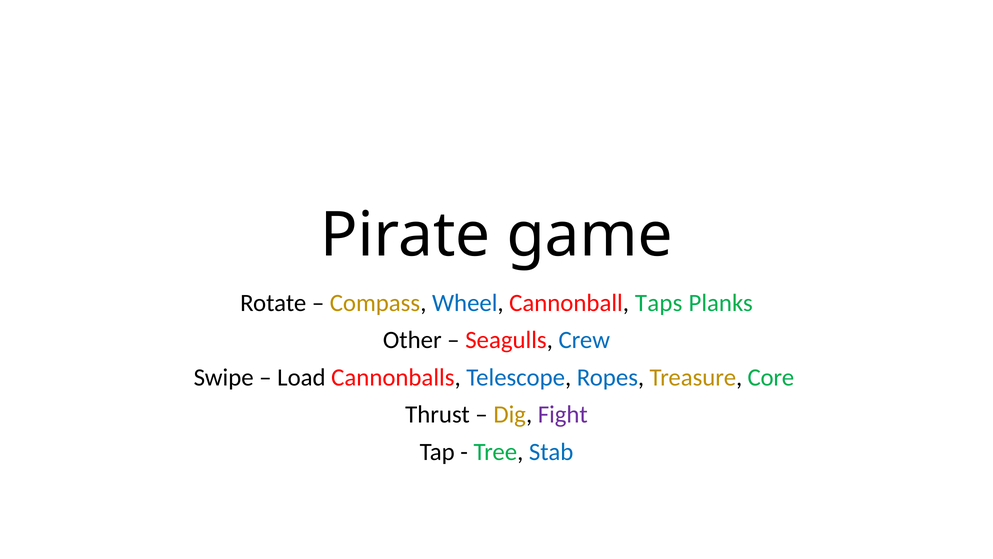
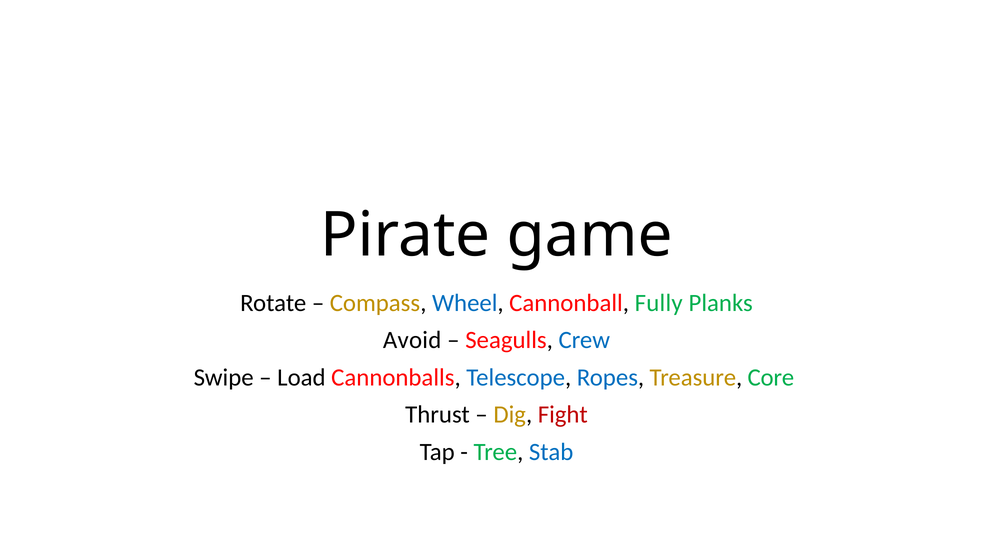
Taps: Taps -> Fully
Other: Other -> Avoid
Fight colour: purple -> red
